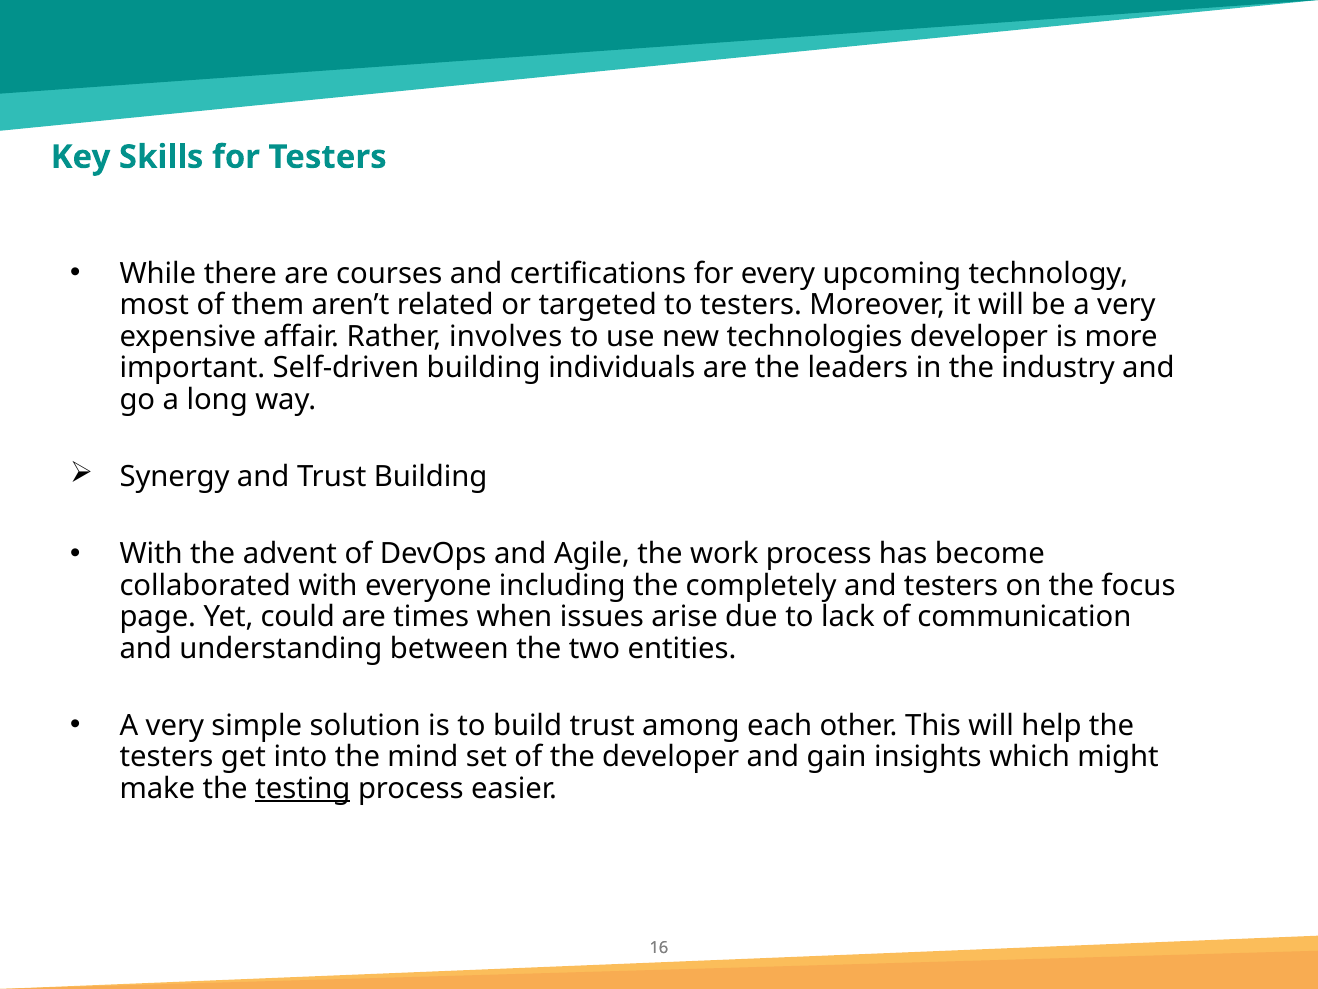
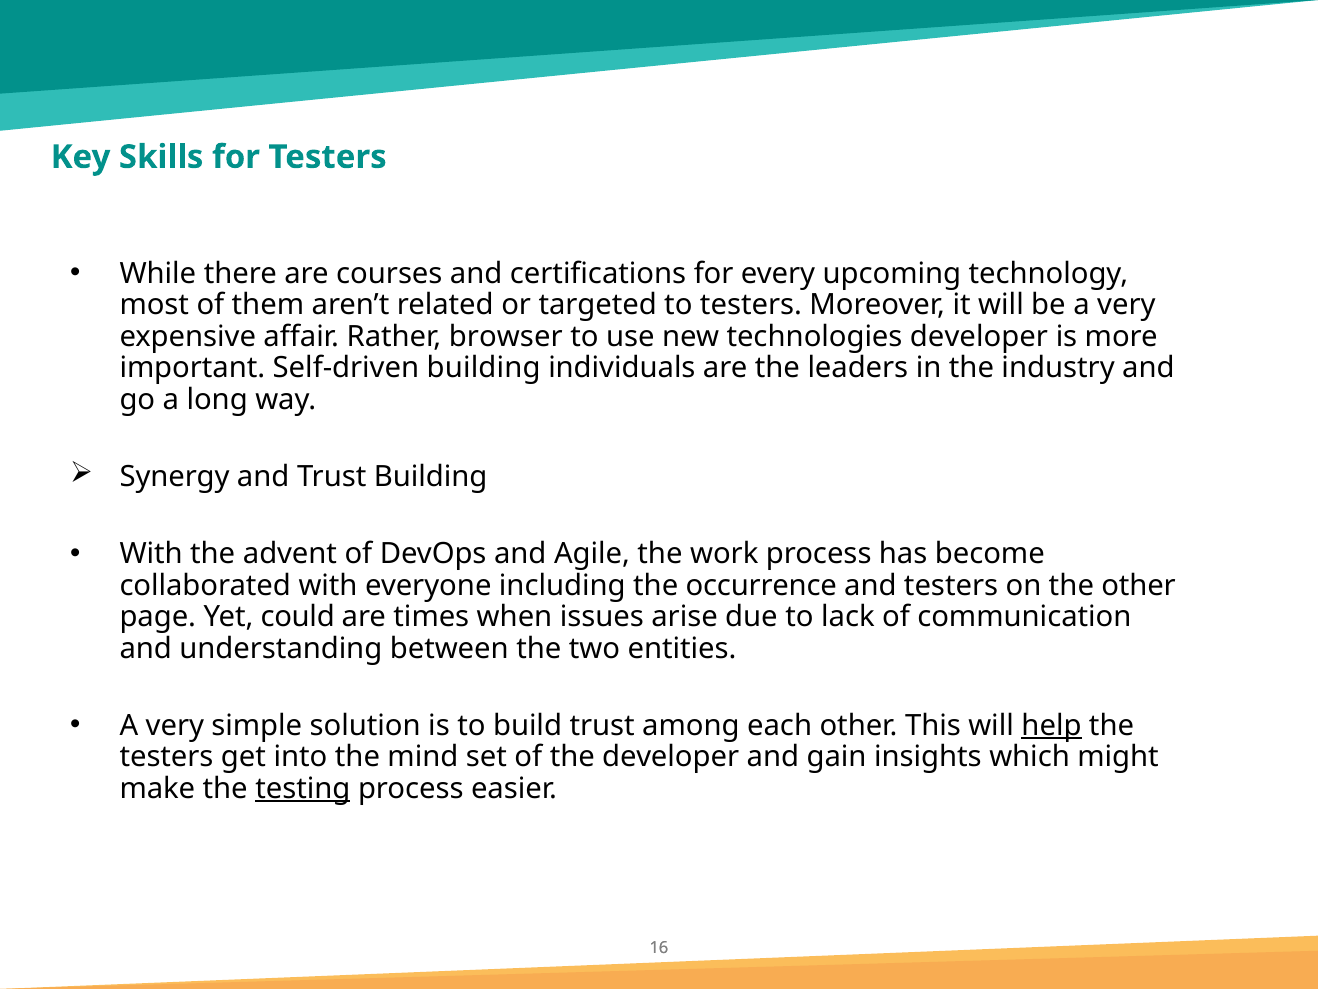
involves: involves -> browser
completely: completely -> occurrence
the focus: focus -> other
help underline: none -> present
